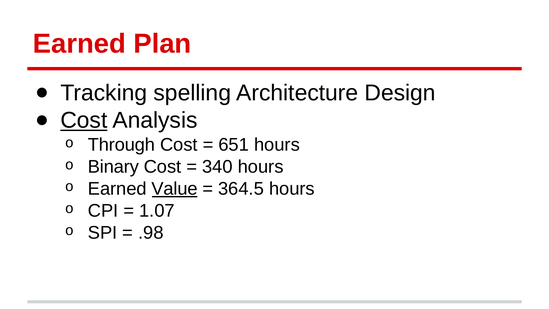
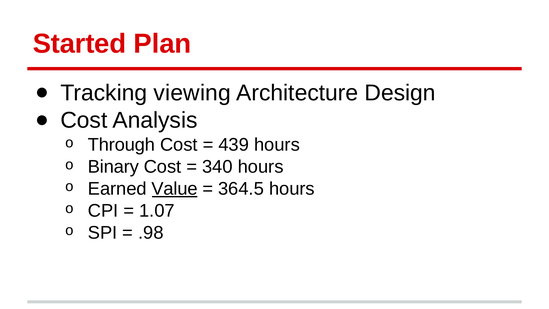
Earned at (79, 44): Earned -> Started
spelling: spelling -> viewing
Cost at (84, 120) underline: present -> none
651: 651 -> 439
